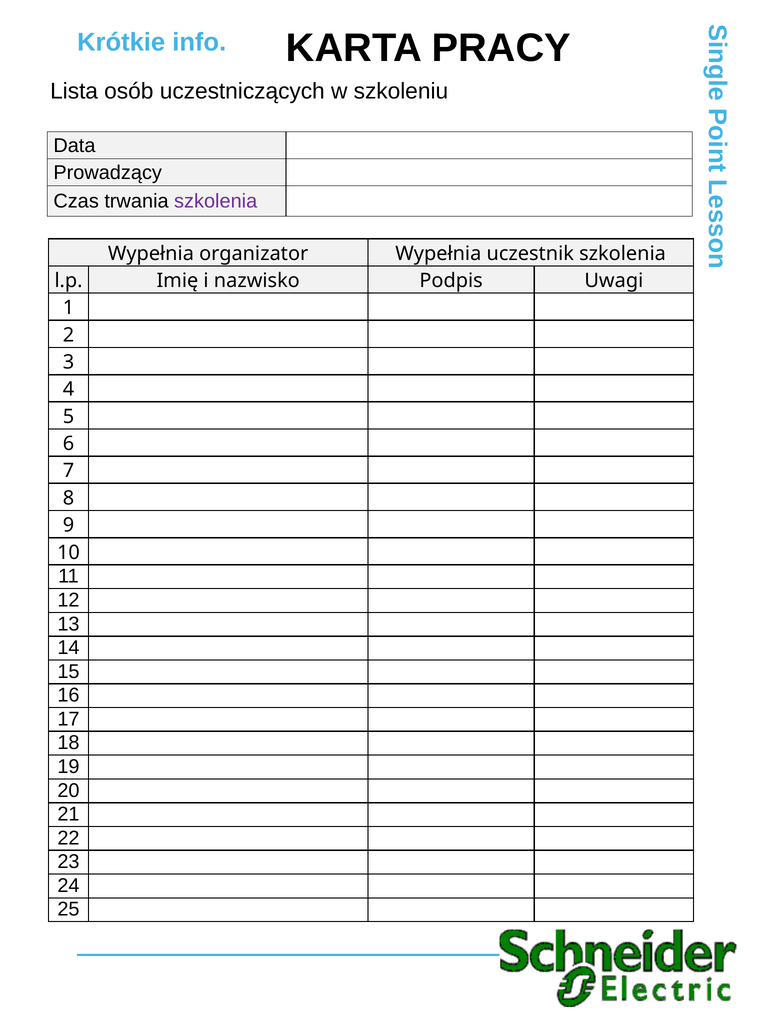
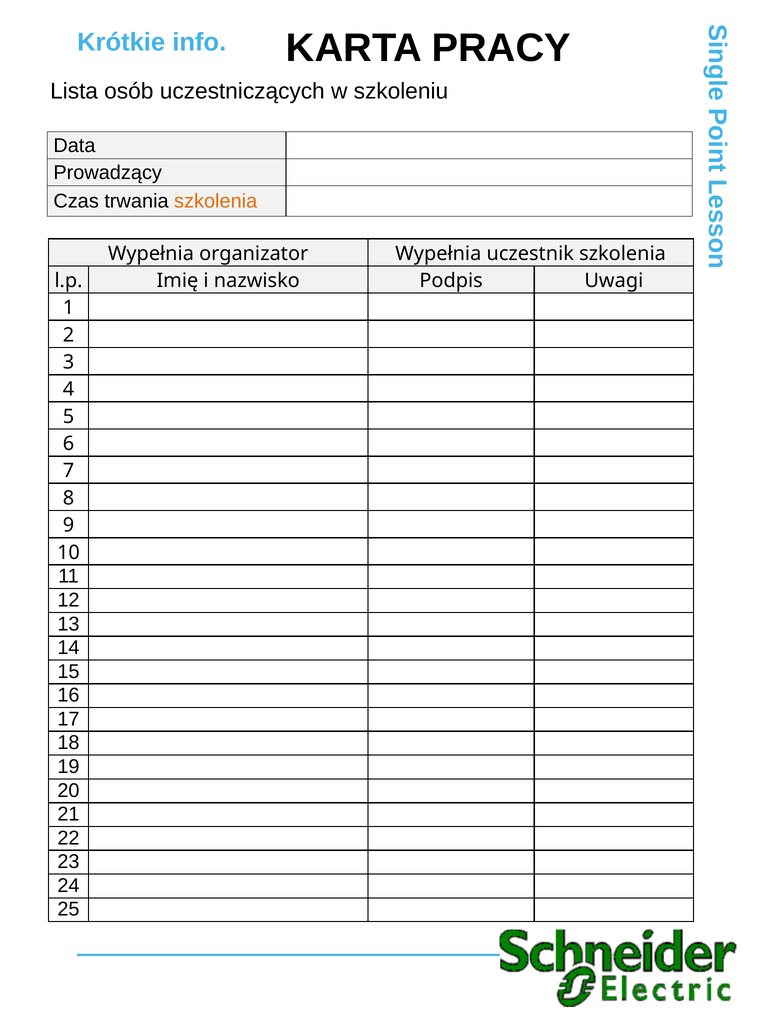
szkolenia at (216, 201) colour: purple -> orange
